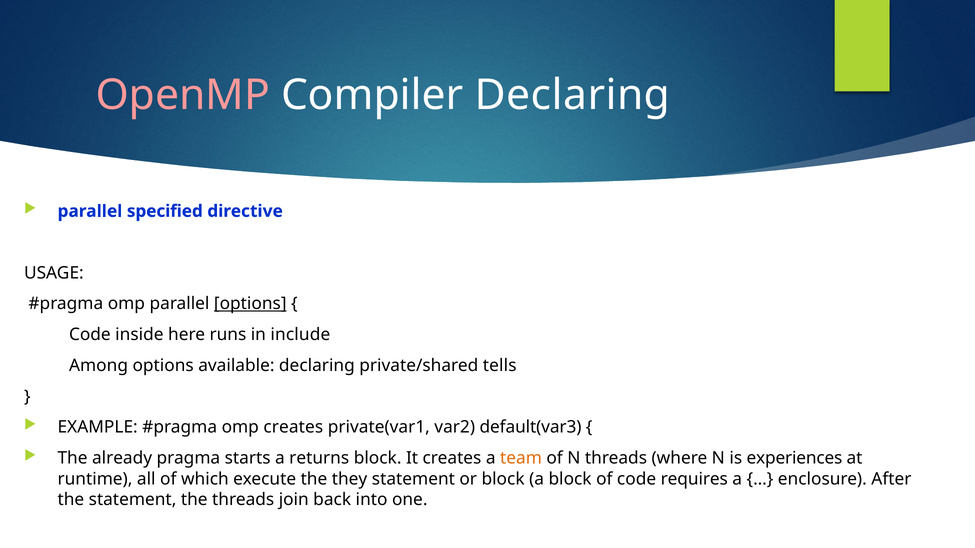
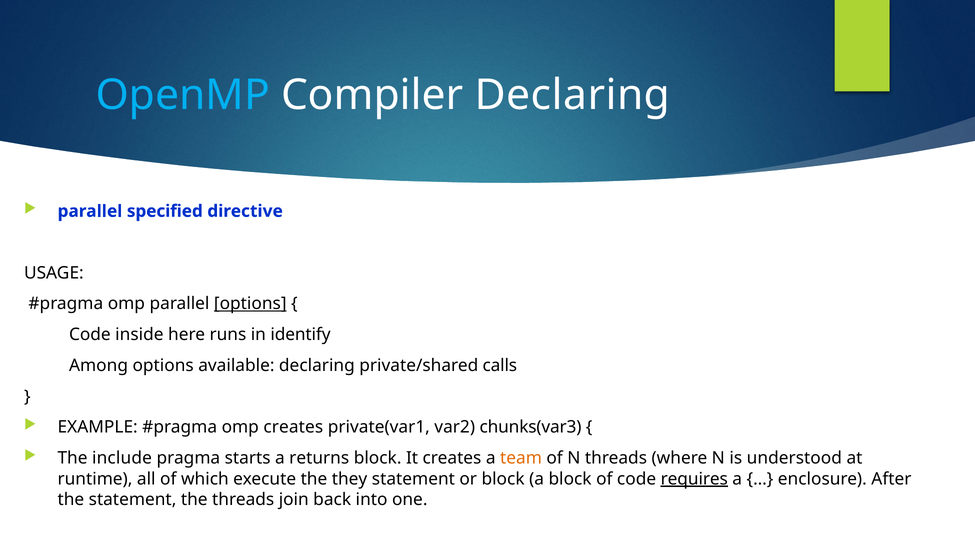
OpenMP colour: pink -> light blue
include: include -> identify
tells: tells -> calls
default(var3: default(var3 -> chunks(var3
already: already -> include
experiences: experiences -> understood
requires underline: none -> present
